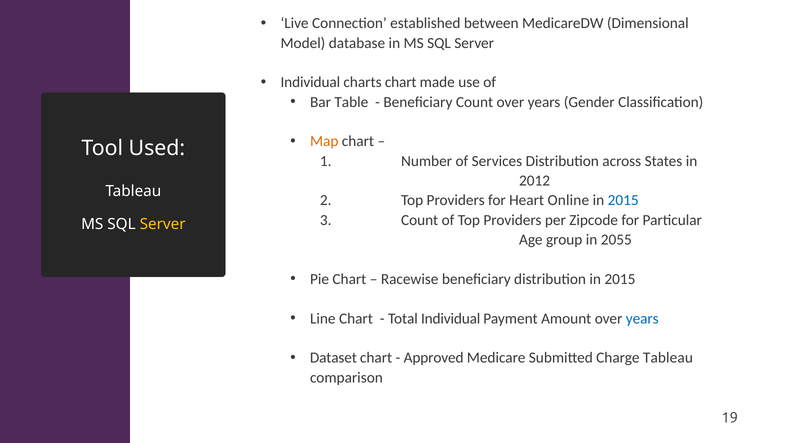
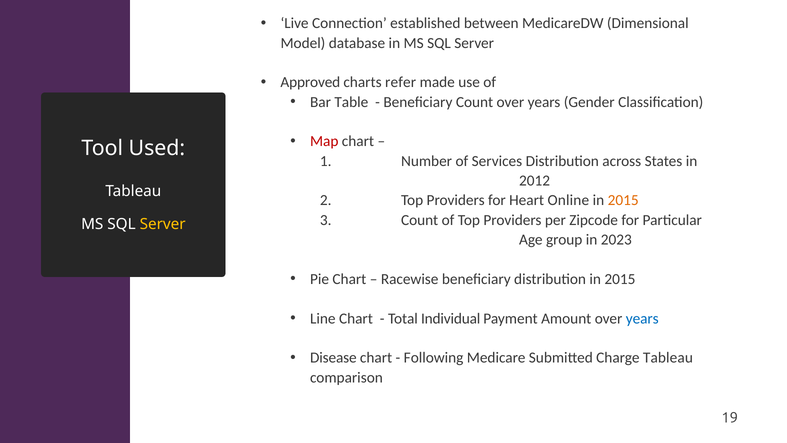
Individual at (310, 82): Individual -> Approved
charts chart: chart -> refer
Map colour: orange -> red
2015 at (623, 200) colour: blue -> orange
2055: 2055 -> 2023
Dataset: Dataset -> Disease
Approved: Approved -> Following
